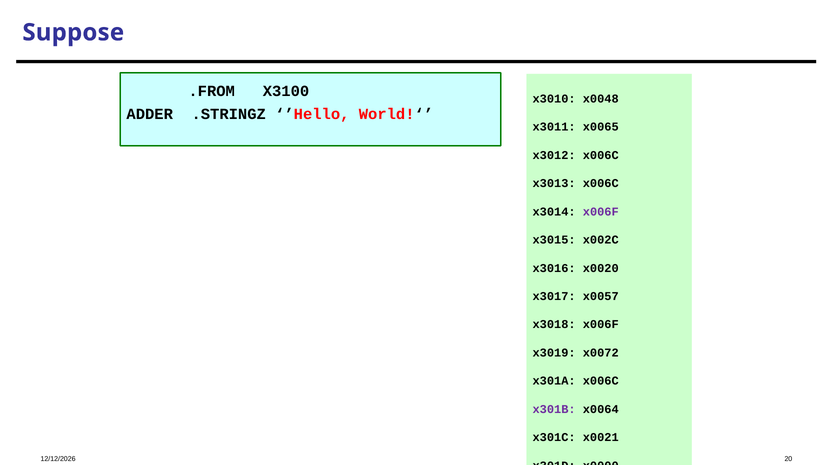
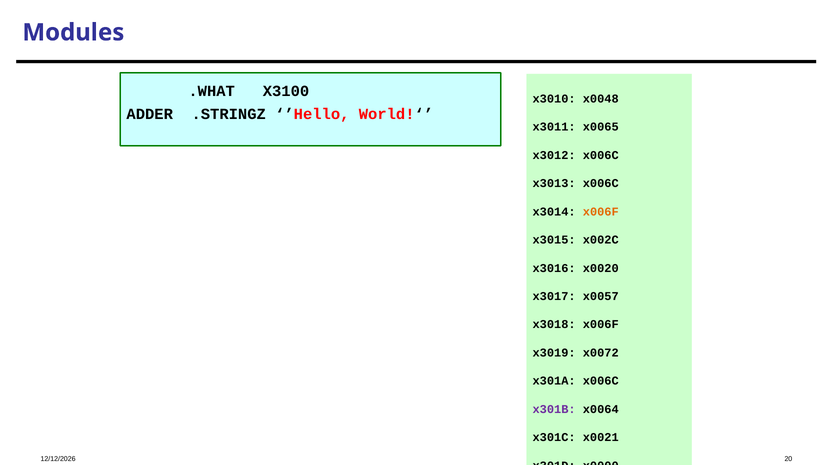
Suppose: Suppose -> Modules
.FROM: .FROM -> .WHAT
x006F at (601, 211) colour: purple -> orange
